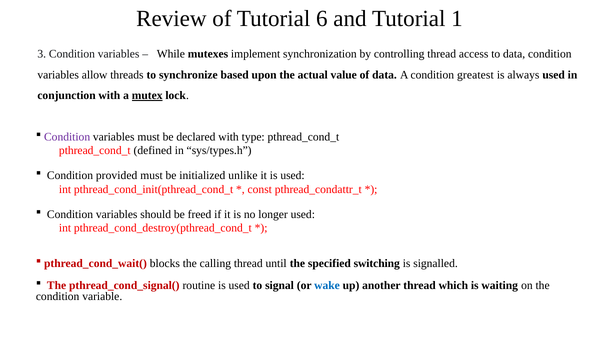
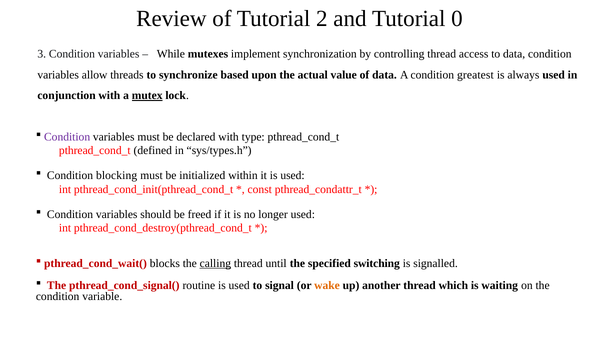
6: 6 -> 2
1: 1 -> 0
provided: provided -> blocking
unlike: unlike -> within
calling underline: none -> present
wake colour: blue -> orange
